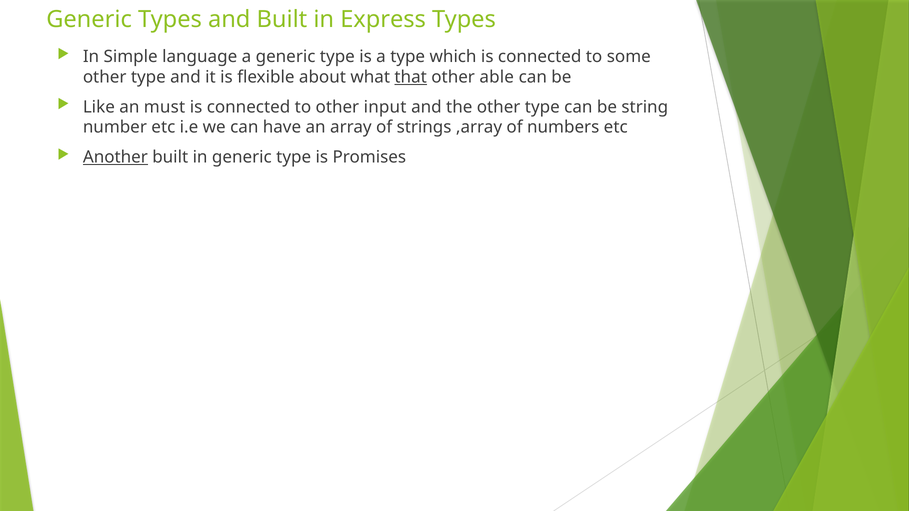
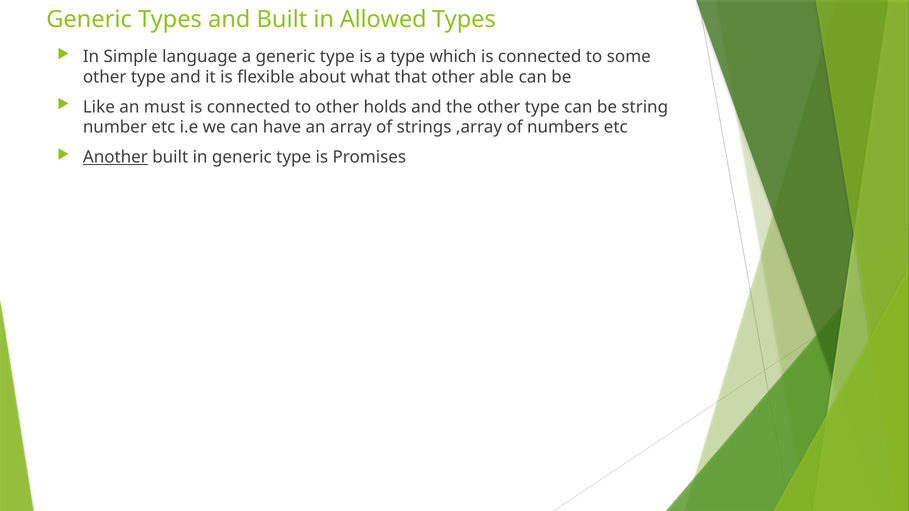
Express: Express -> Allowed
that underline: present -> none
input: input -> holds
